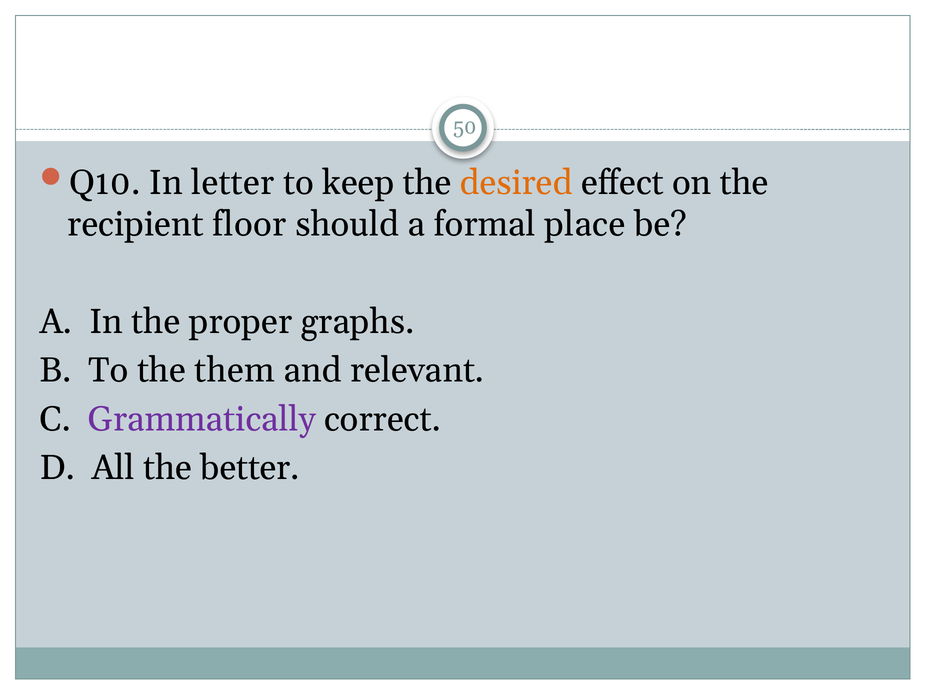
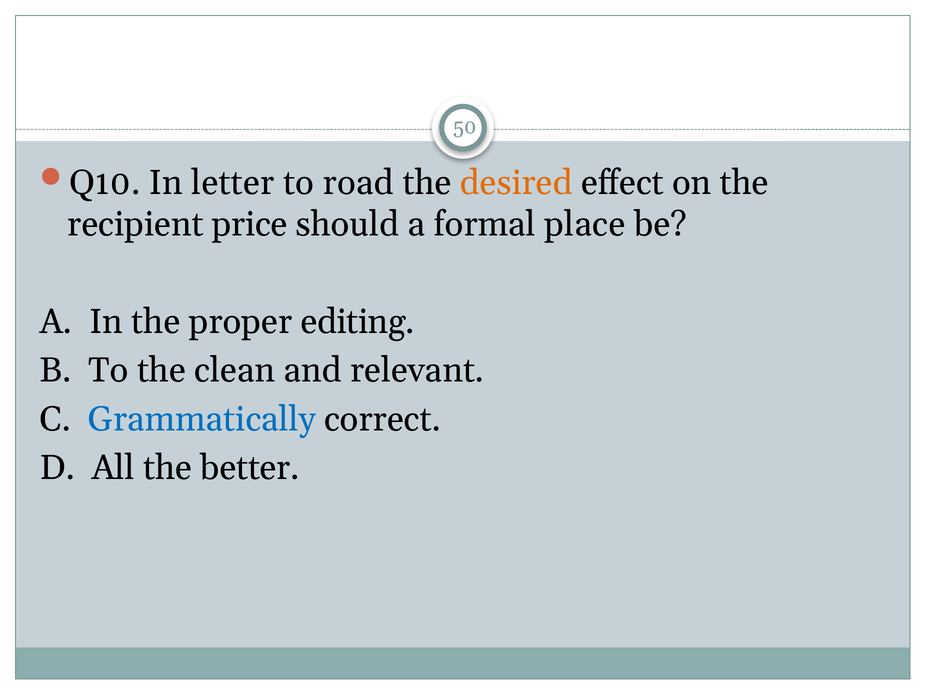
keep: keep -> road
floor: floor -> price
graphs: graphs -> editing
them: them -> clean
Grammatically colour: purple -> blue
